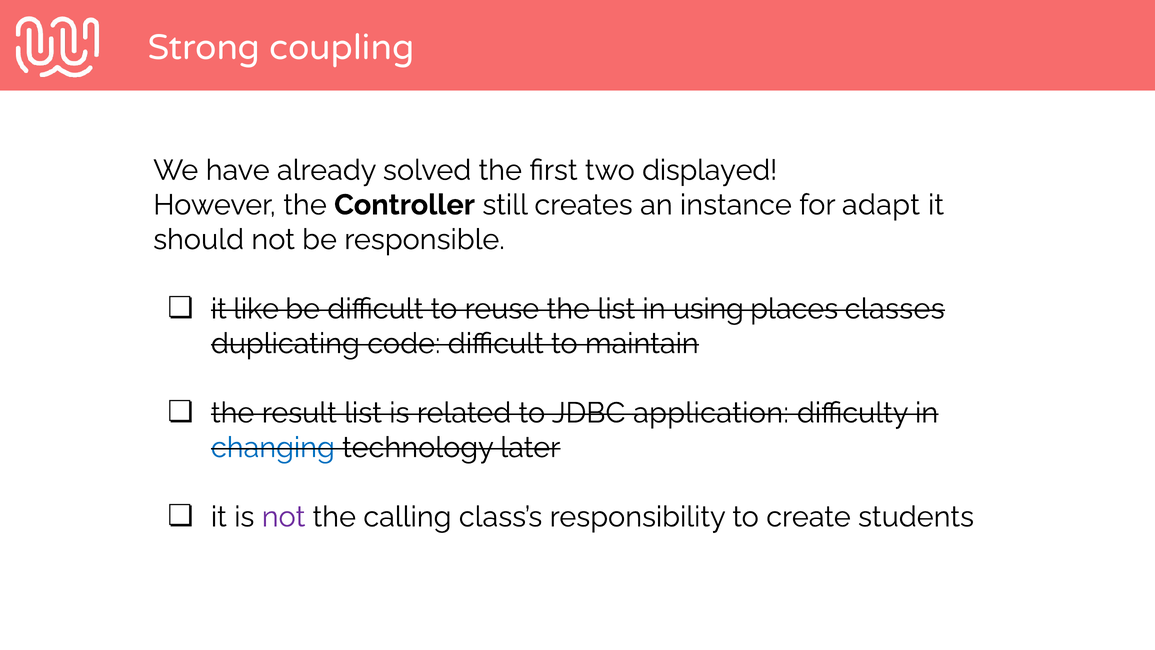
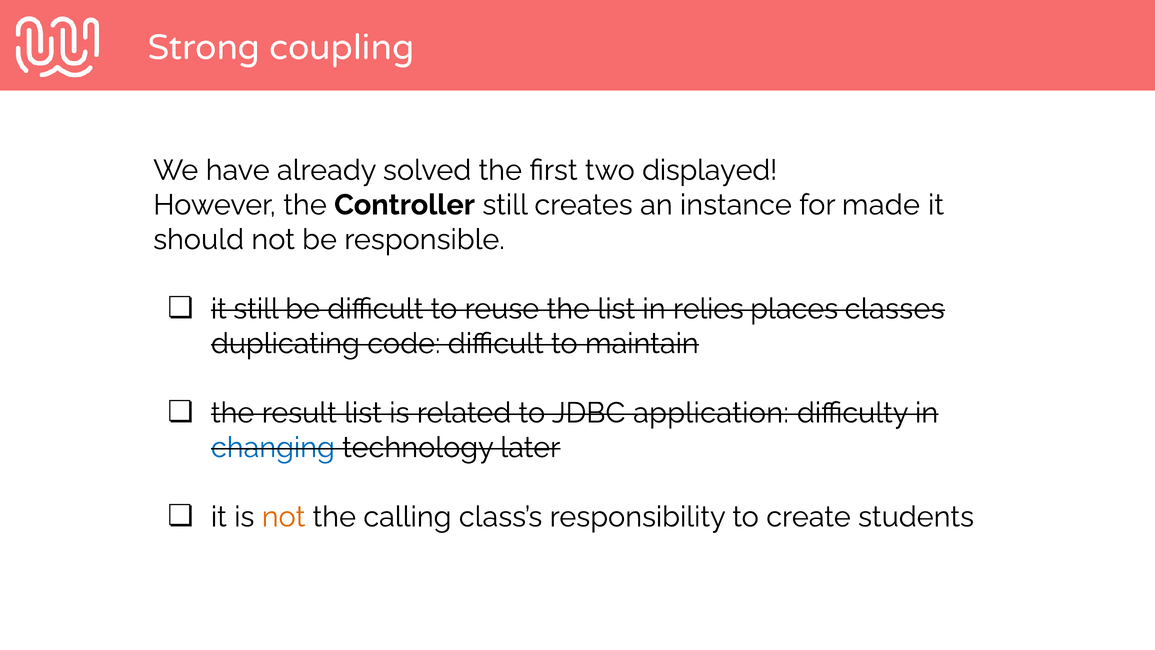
adapt: adapt -> made
it like: like -> still
using: using -> relies
not at (284, 517) colour: purple -> orange
